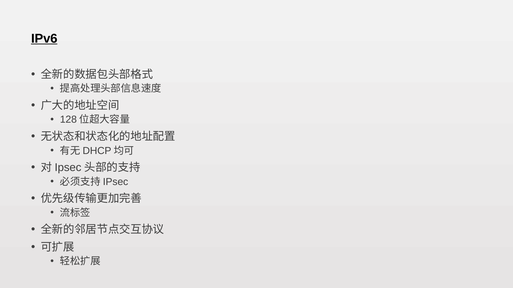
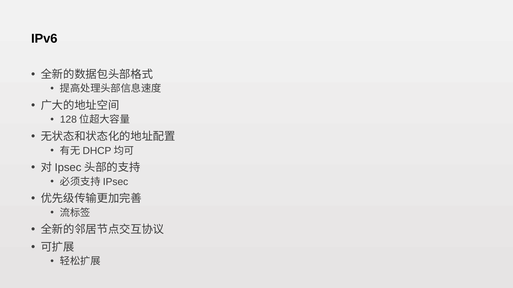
IPv6 underline: present -> none
